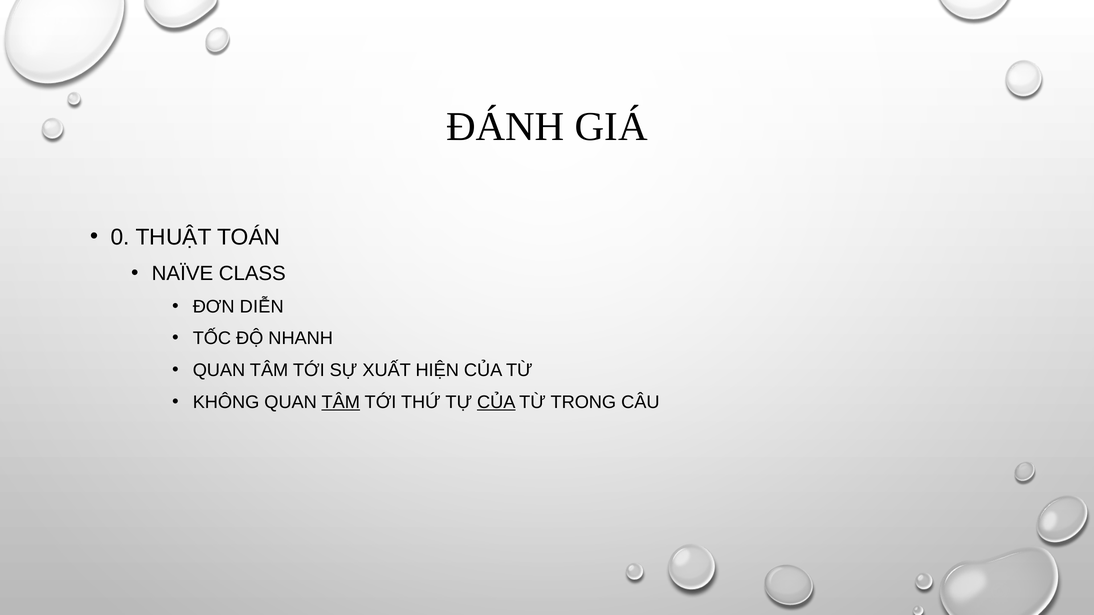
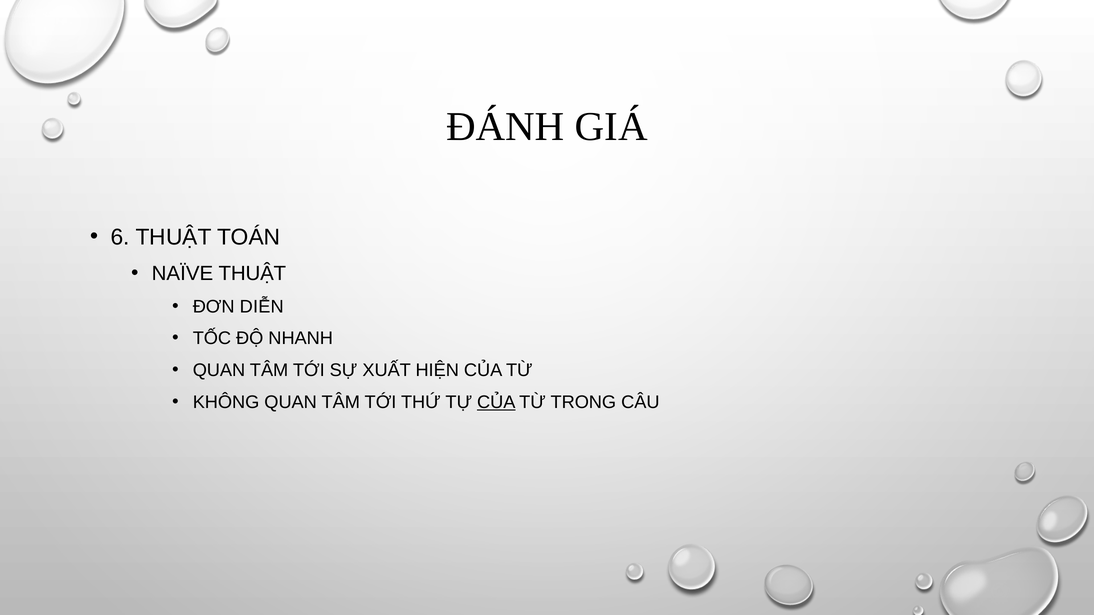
0: 0 -> 6
NAÏVE CLASS: CLASS -> THUẬT
TÂM at (341, 403) underline: present -> none
